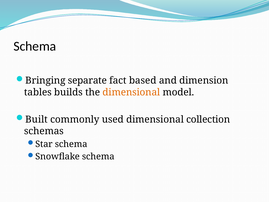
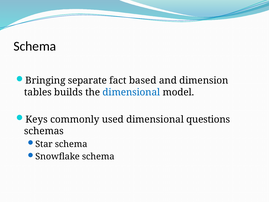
dimensional at (131, 92) colour: orange -> blue
Built: Built -> Keys
collection: collection -> questions
